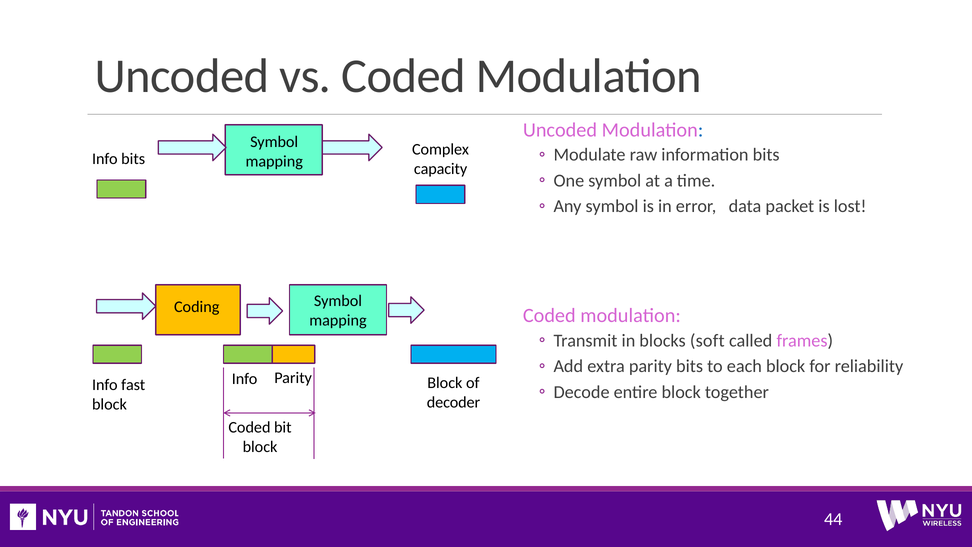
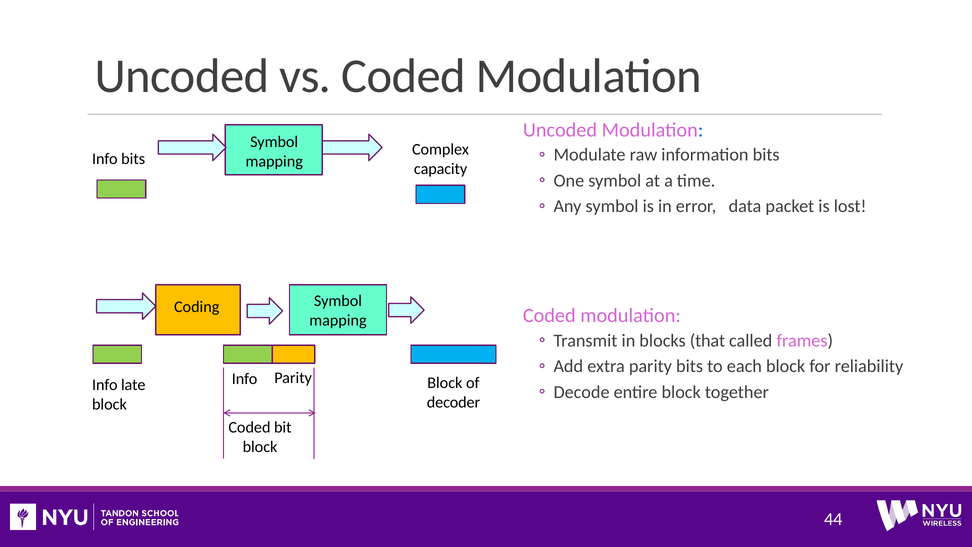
soft: soft -> that
fast: fast -> late
